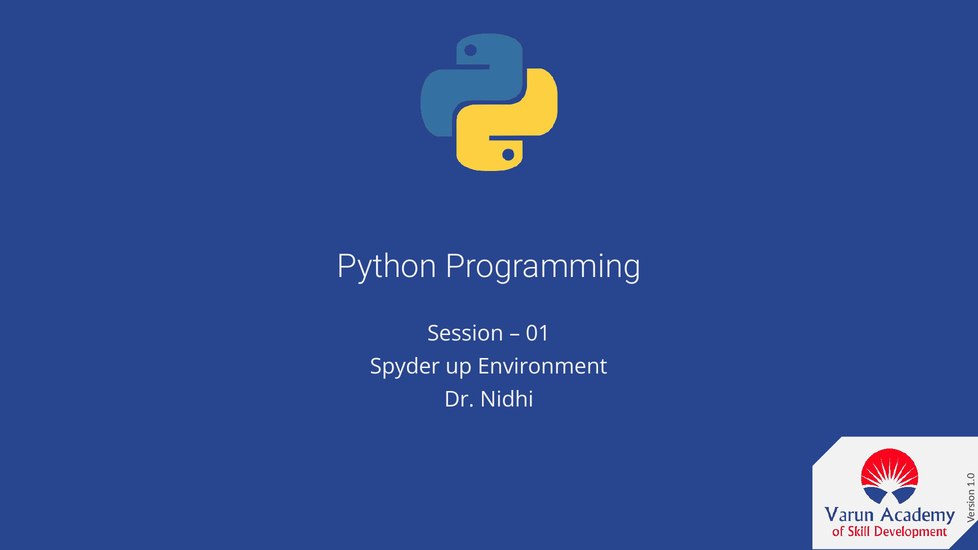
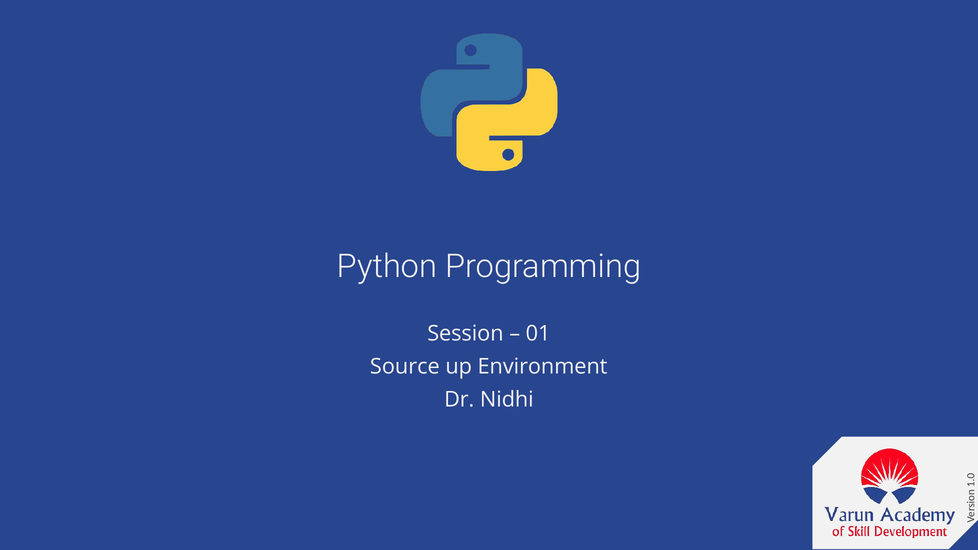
Spyder: Spyder -> Source
